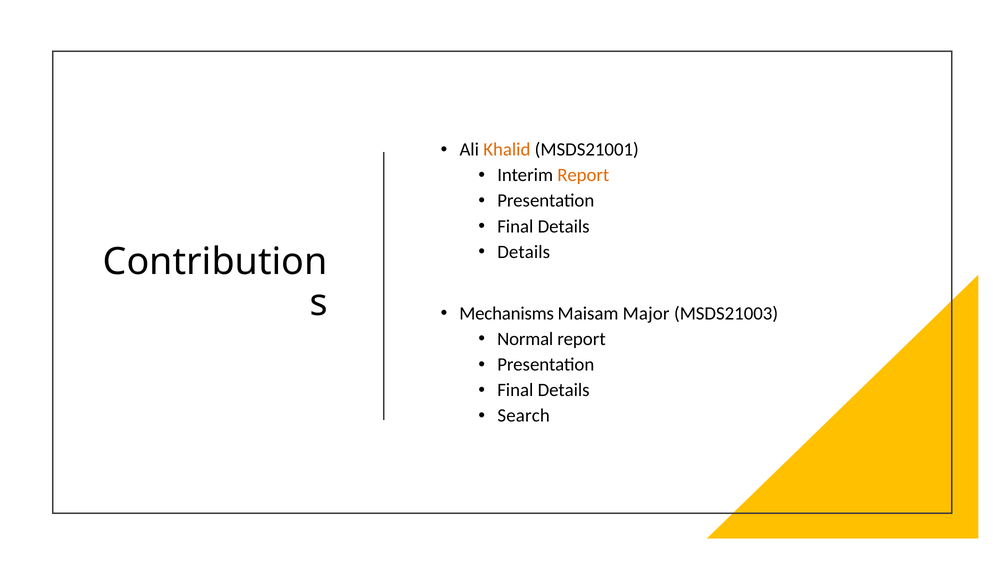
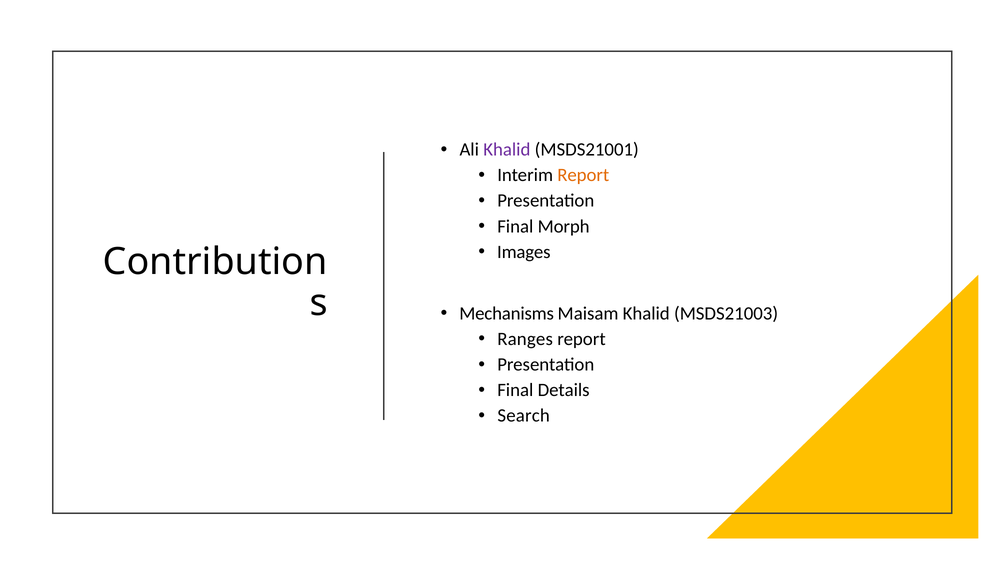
Khalid at (507, 150) colour: orange -> purple
Details at (564, 226): Details -> Morph
Details at (524, 252): Details -> Images
Maisam Major: Major -> Khalid
Normal: Normal -> Ranges
